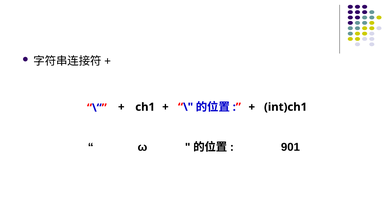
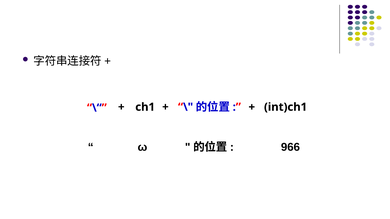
901: 901 -> 966
